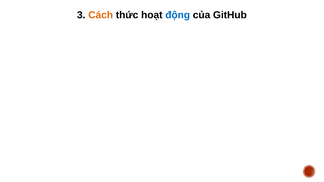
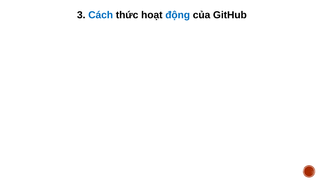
Cách colour: orange -> blue
